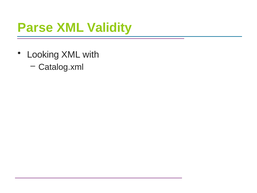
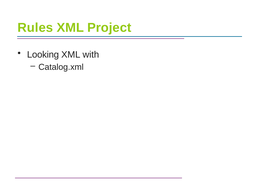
Parse: Parse -> Rules
Validity: Validity -> Project
